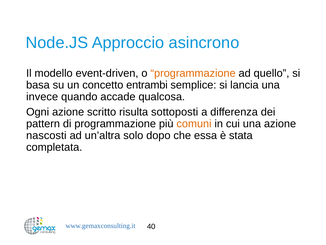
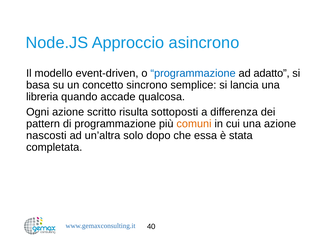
programmazione at (193, 73) colour: orange -> blue
quello: quello -> adatto
entrambi: entrambi -> sincrono
invece: invece -> libreria
